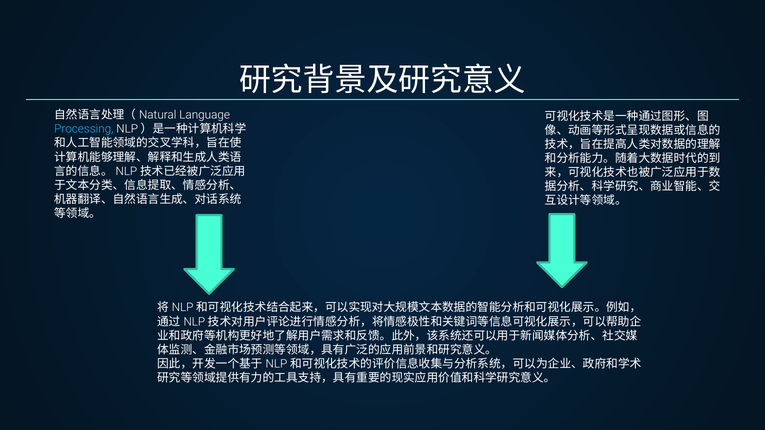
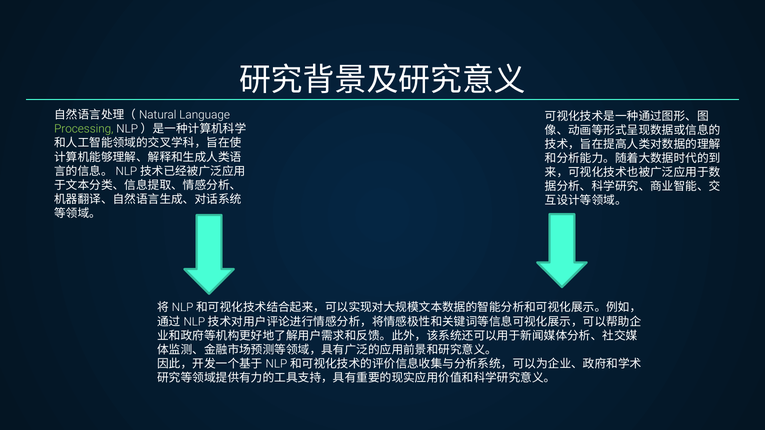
Processing colour: light blue -> light green
